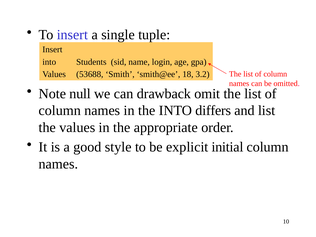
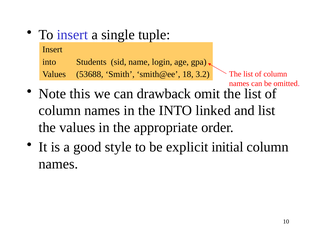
null: null -> this
differs: differs -> linked
